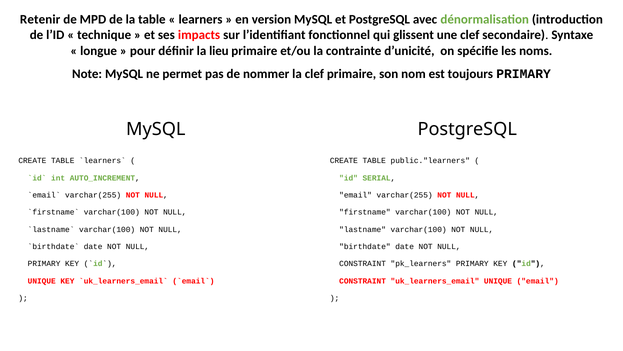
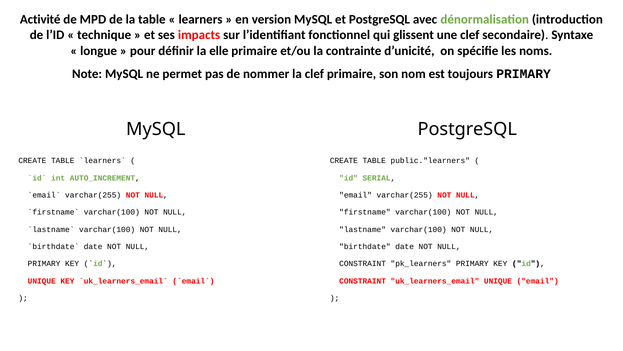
Retenir: Retenir -> Activité
lieu: lieu -> elle
